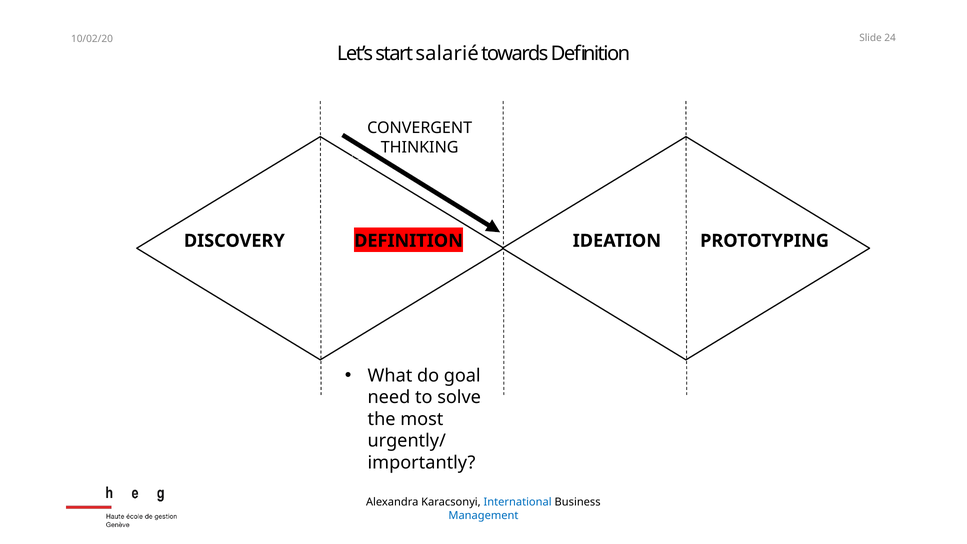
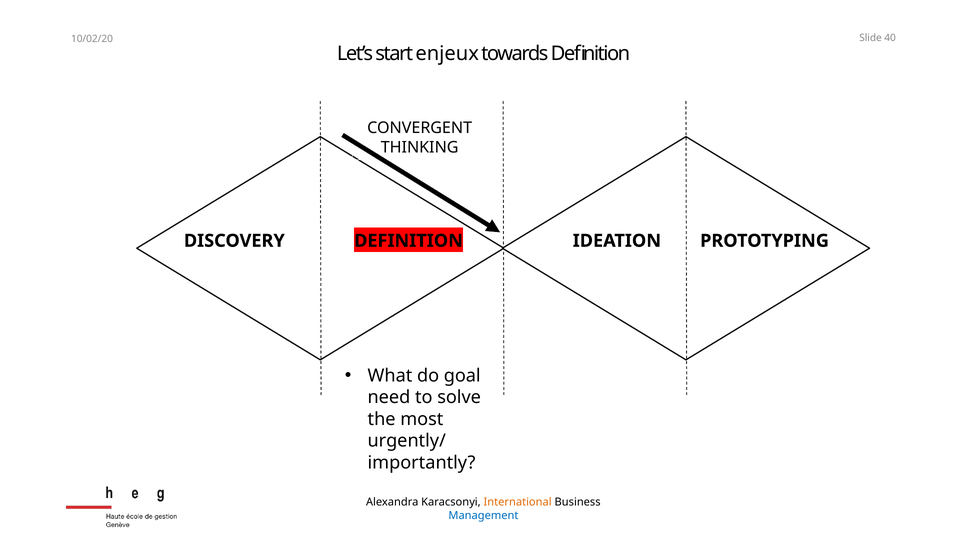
24: 24 -> 40
salarié: salarié -> enjeux
International colour: blue -> orange
